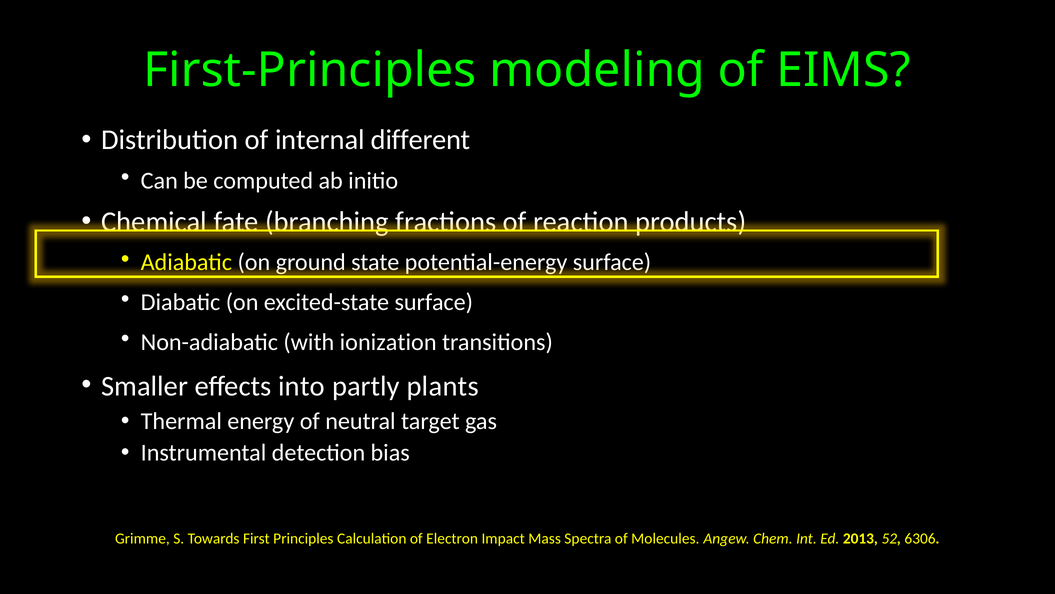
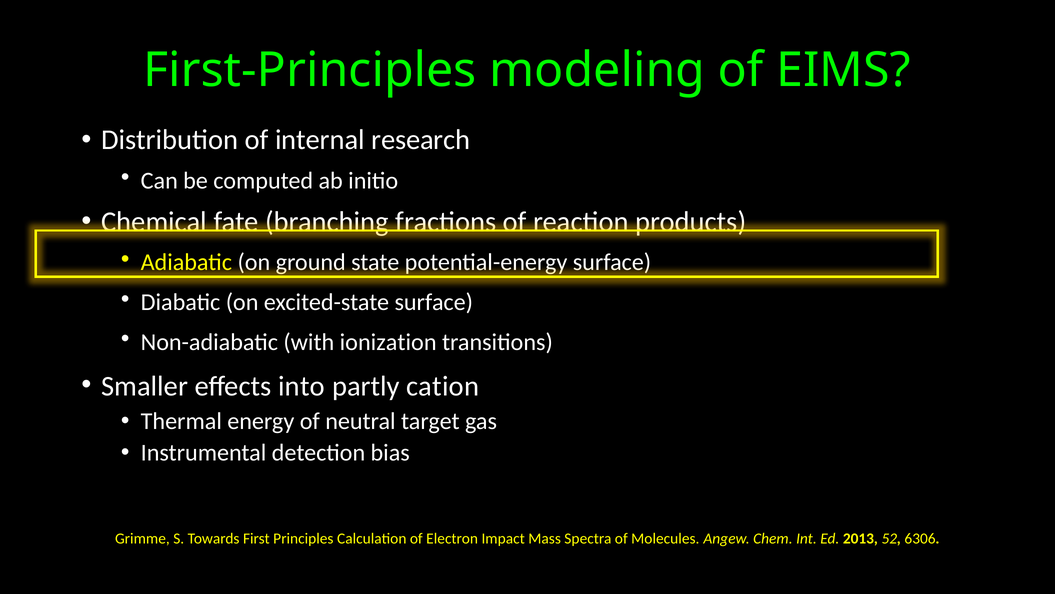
different: different -> research
plants: plants -> cation
